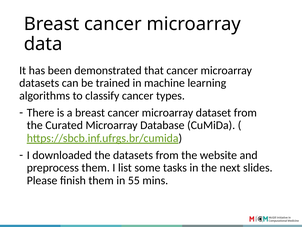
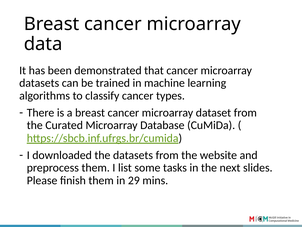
55: 55 -> 29
